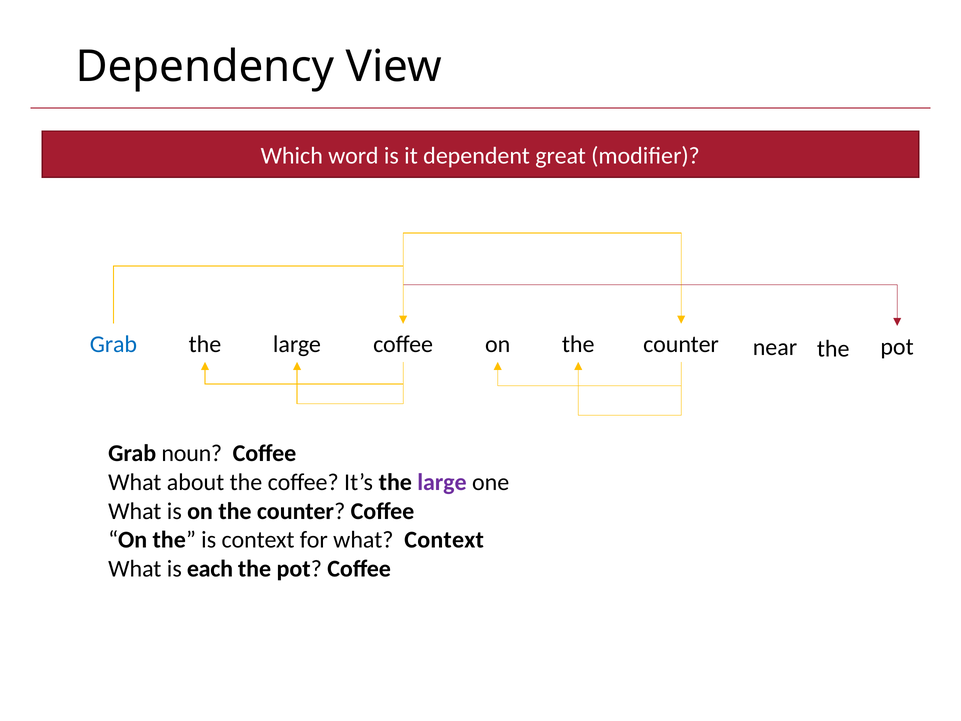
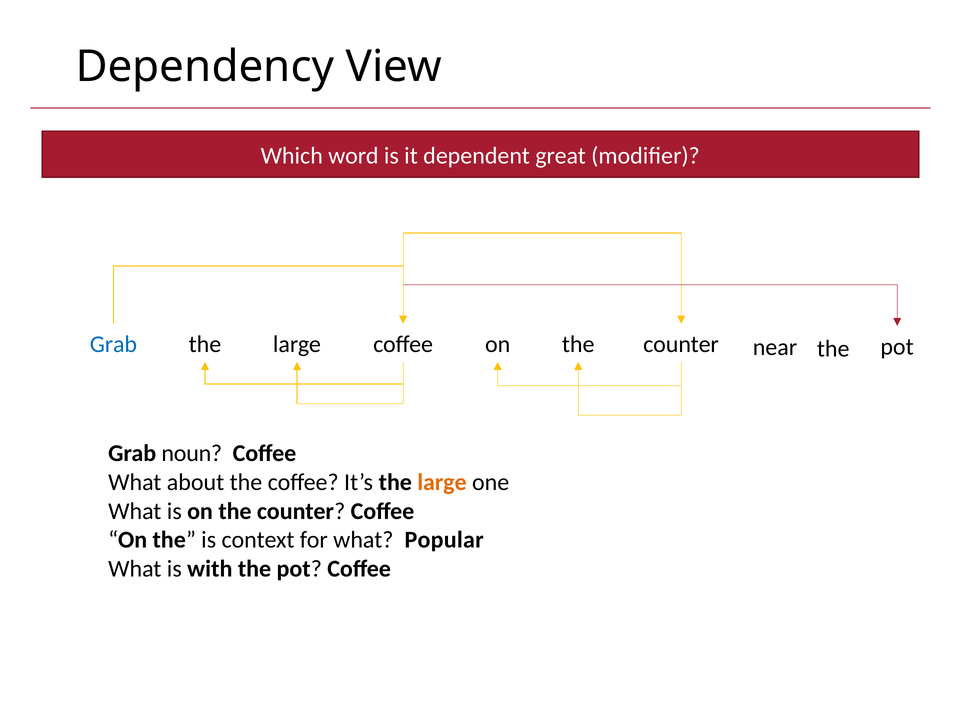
large at (442, 482) colour: purple -> orange
what Context: Context -> Popular
each: each -> with
